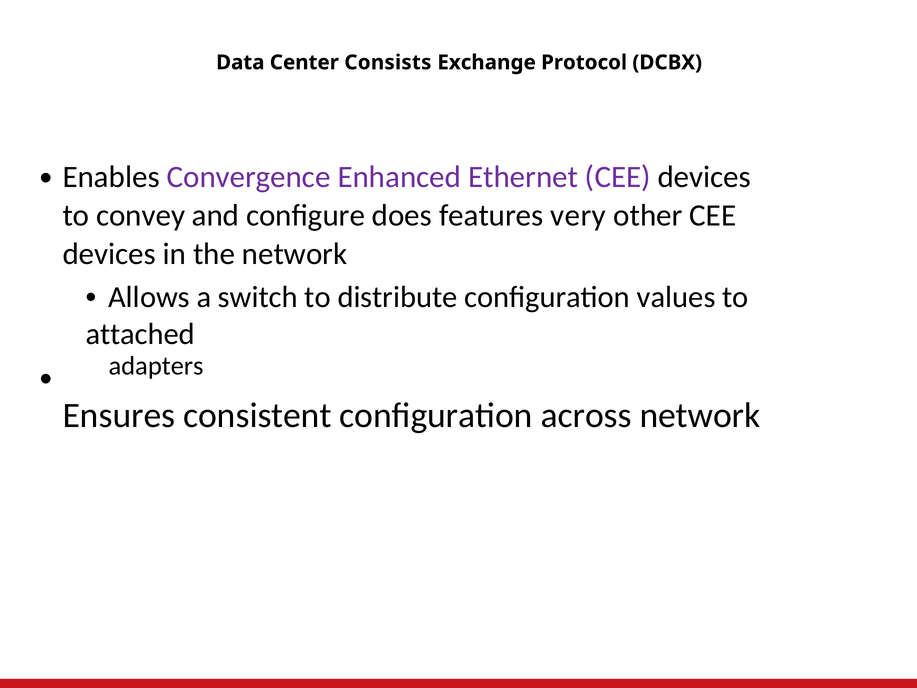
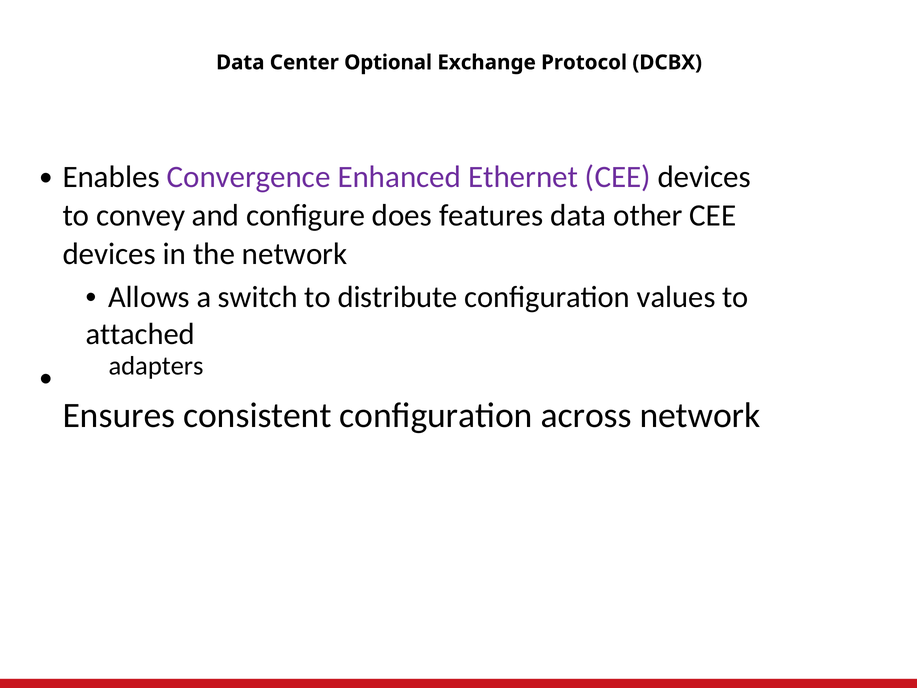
Consists: Consists -> Optional
features very: very -> data
